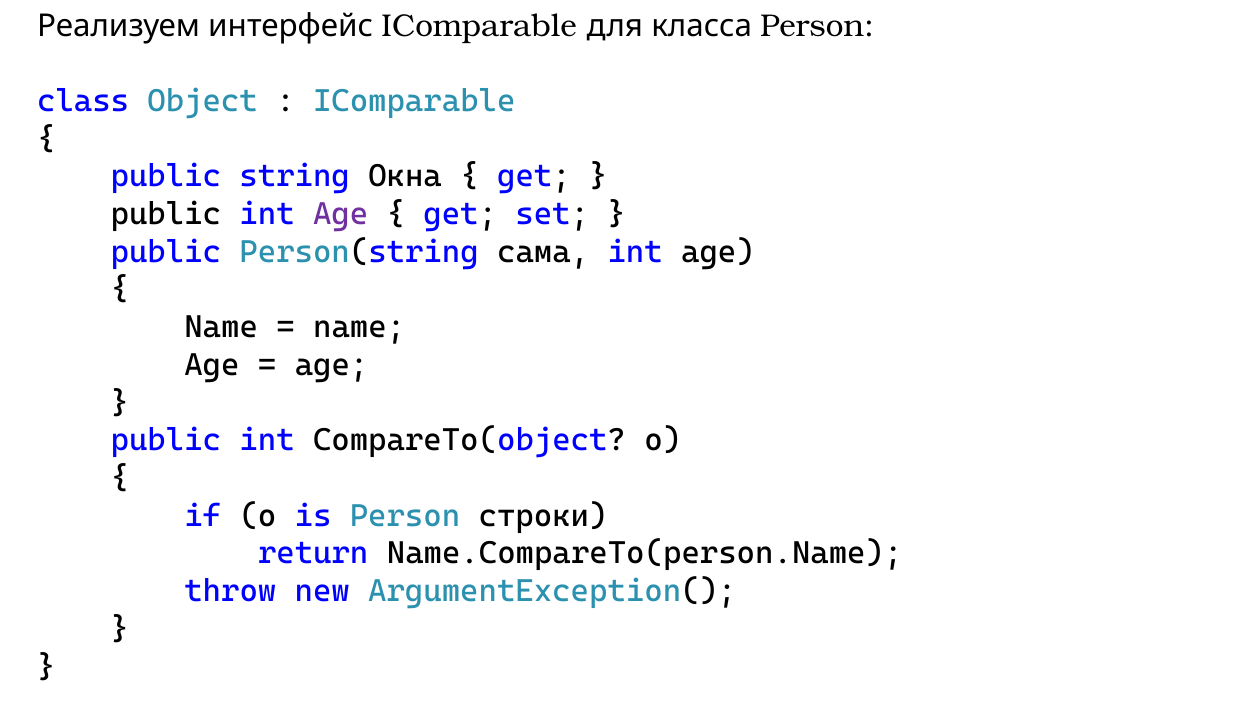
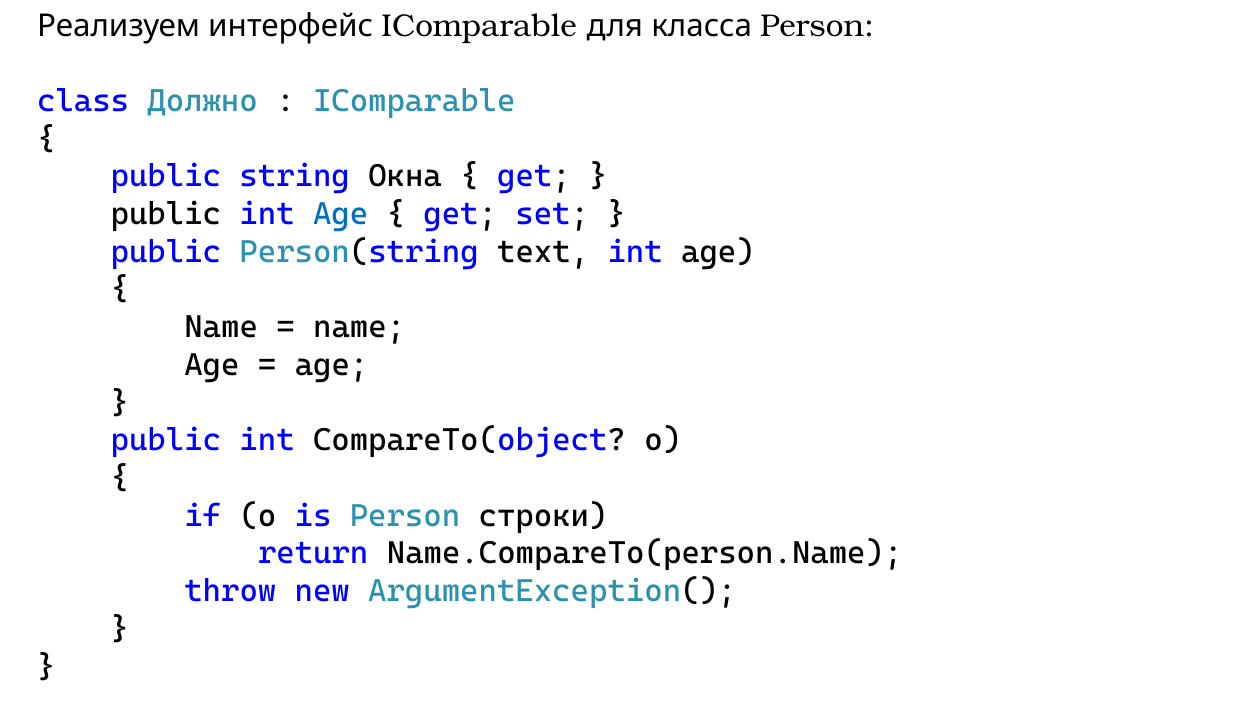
Object: Object -> Должно
Age at (341, 214) colour: purple -> blue
сама: сама -> text
